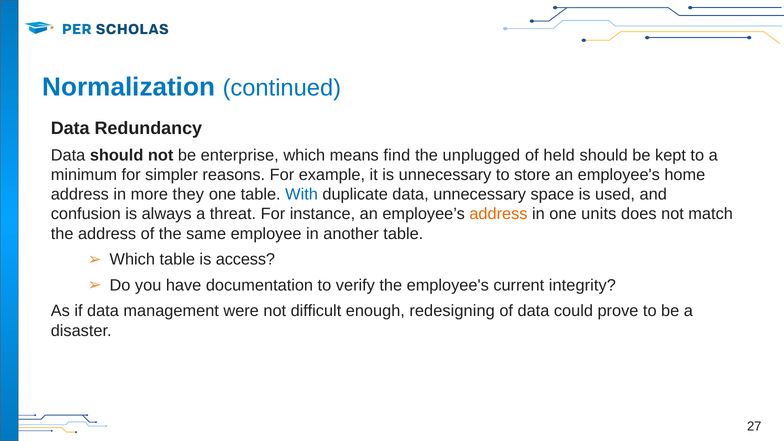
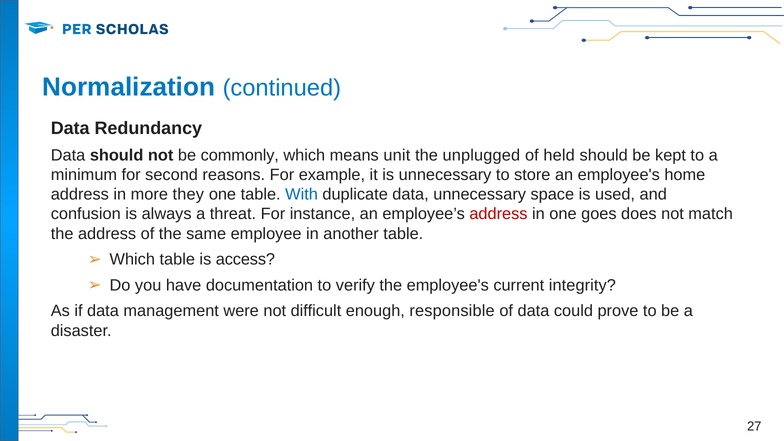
enterprise: enterprise -> commonly
find: find -> unit
simpler: simpler -> second
address at (498, 214) colour: orange -> red
units: units -> goes
redesigning: redesigning -> responsible
